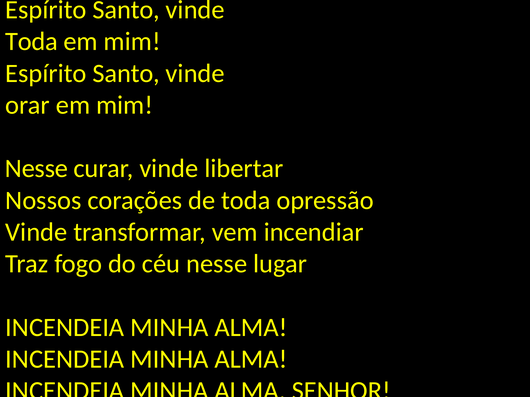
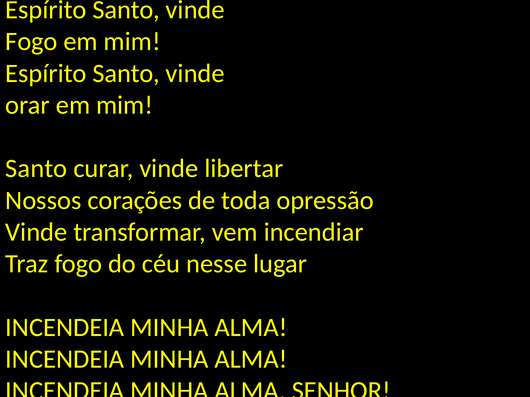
Toda at (31, 42): Toda -> Fogo
Nesse at (36, 169): Nesse -> Santo
